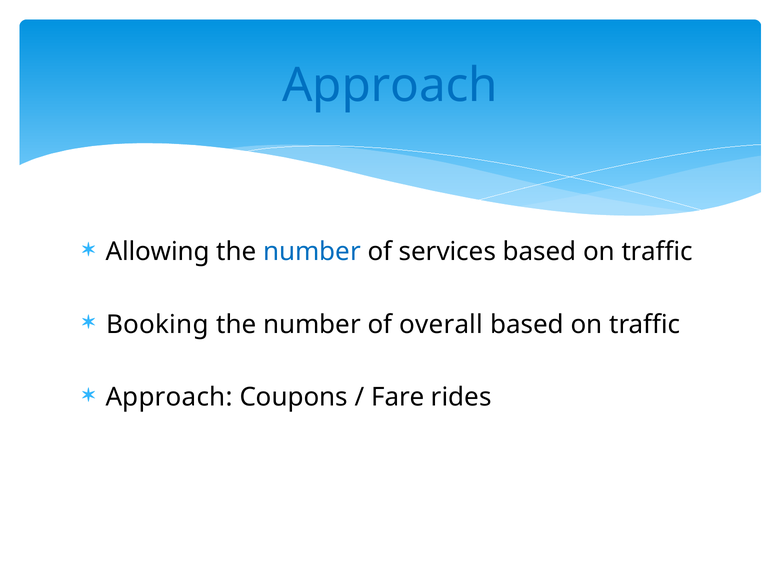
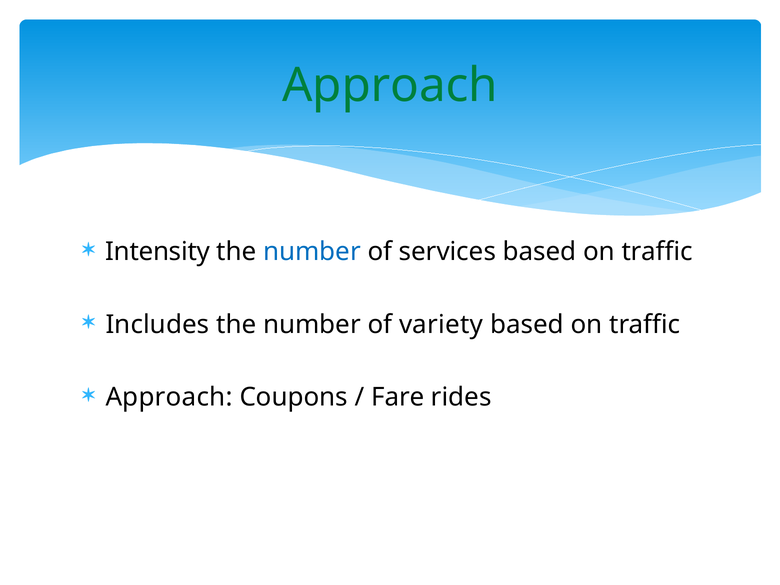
Approach at (390, 86) colour: blue -> green
Allowing: Allowing -> Intensity
Booking: Booking -> Includes
overall: overall -> variety
